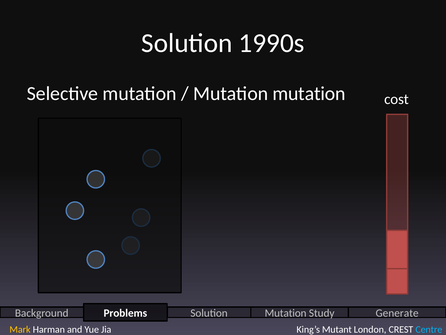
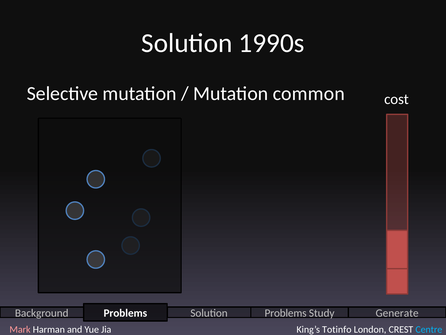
Mutation mutation: mutation -> common
Solution Mutation: Mutation -> Problems
Mark colour: yellow -> pink
Mutant: Mutant -> Totinfo
